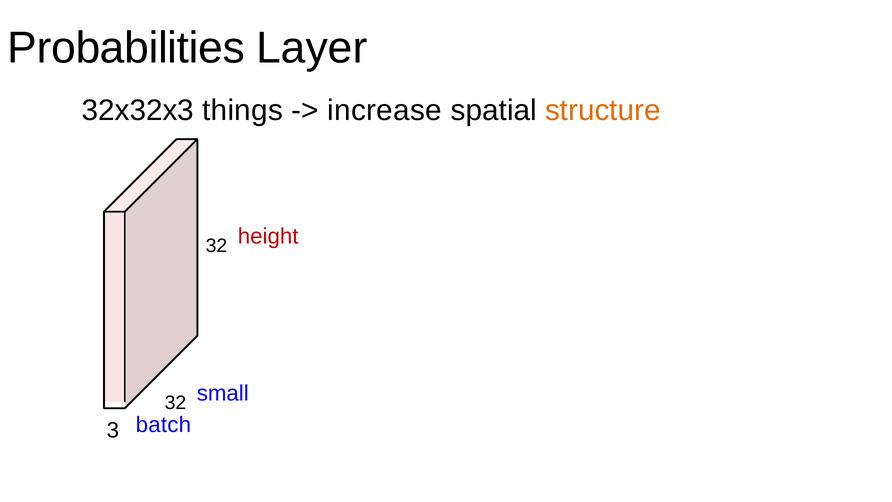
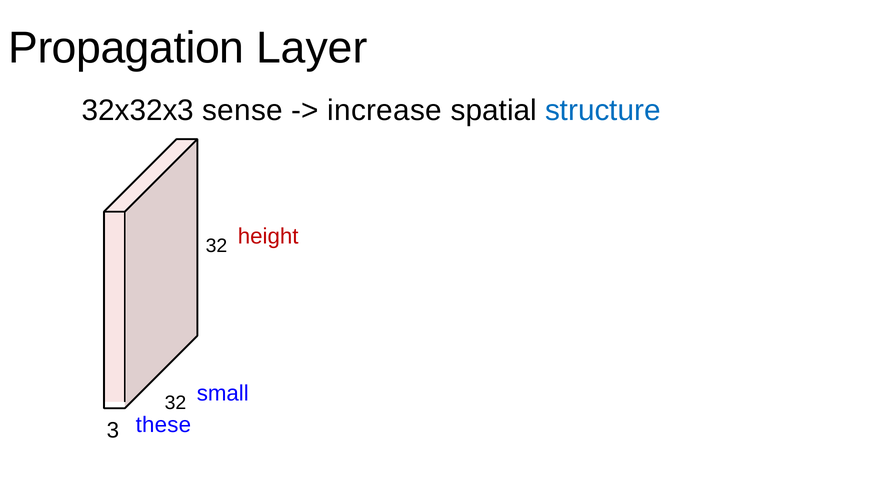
Probabilities: Probabilities -> Propagation
things: things -> sense
structure colour: orange -> blue
batch: batch -> these
